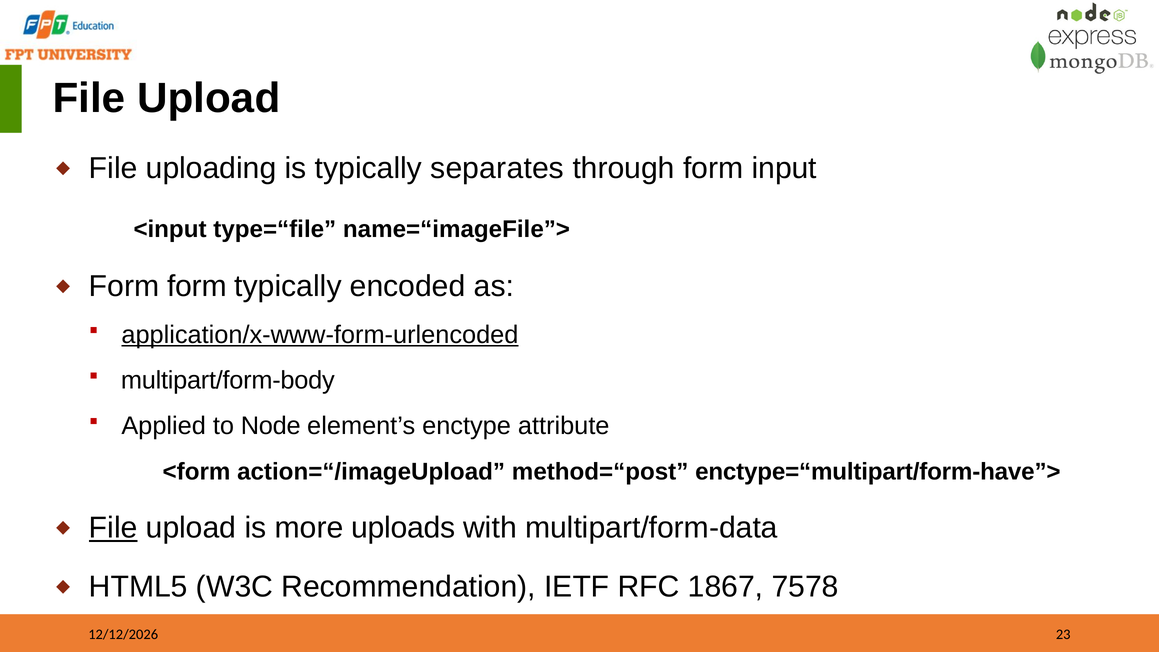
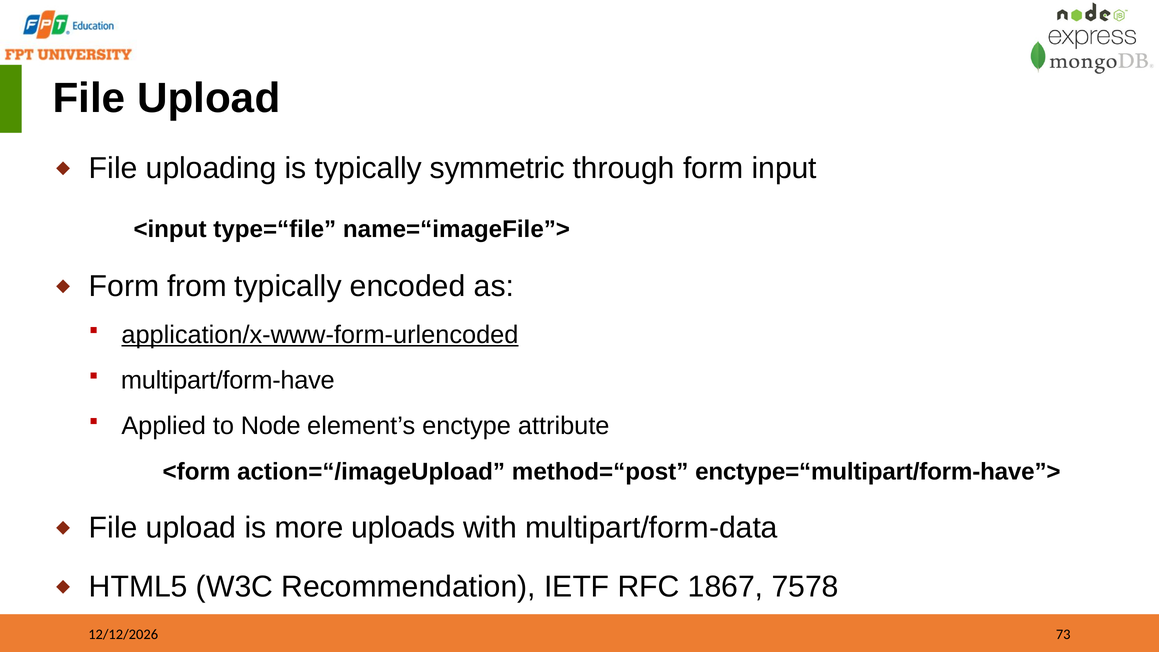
separates: separates -> symmetric
Form form: form -> from
multipart/form-body: multipart/form-body -> multipart/form-have
File at (113, 528) underline: present -> none
23: 23 -> 73
